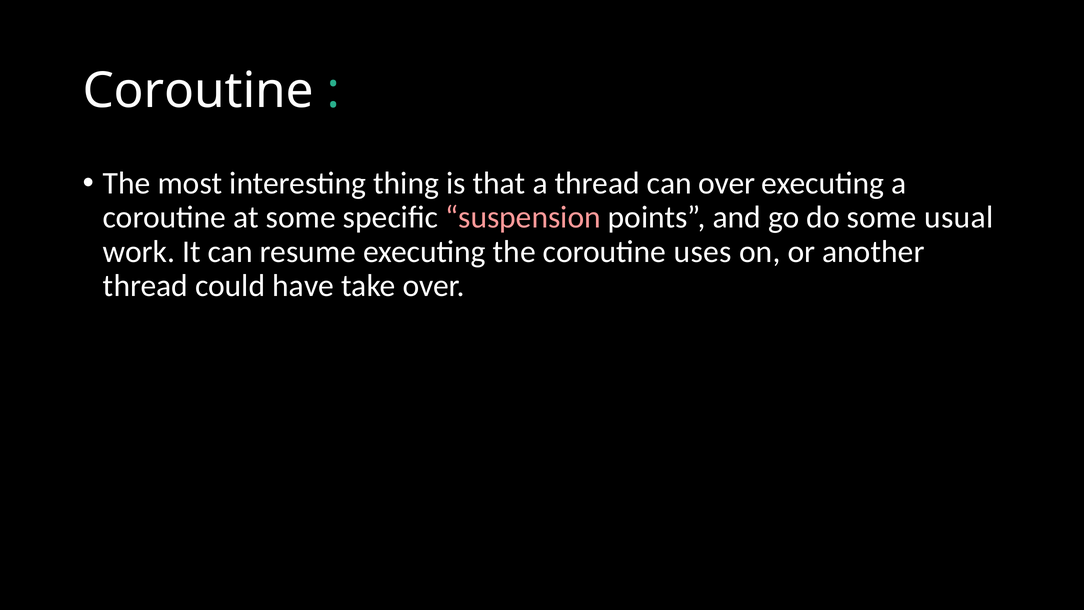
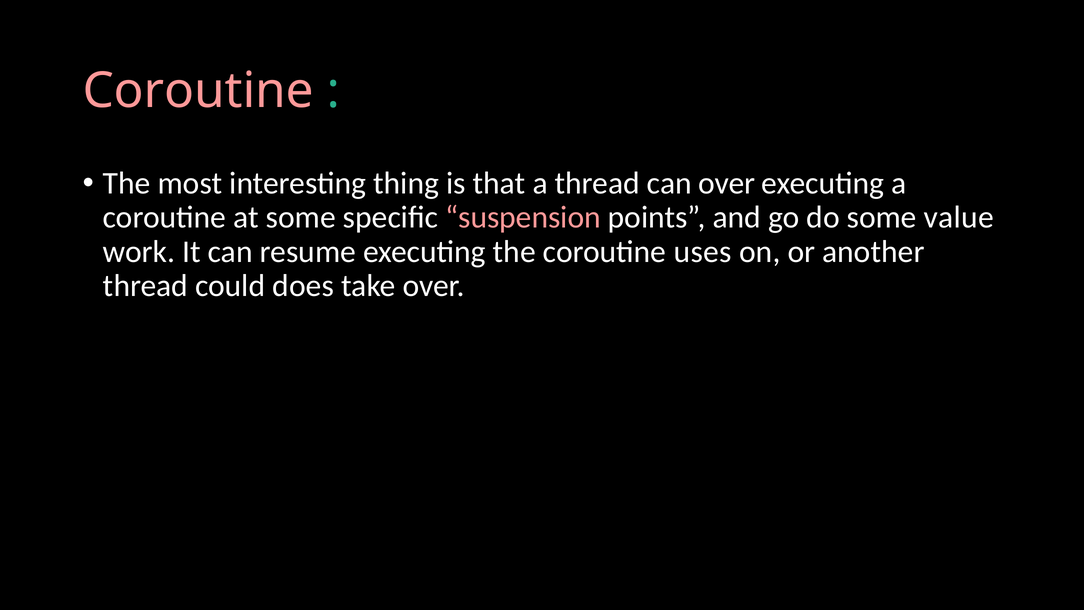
Coroutine at (198, 91) colour: white -> pink
usual: usual -> value
have: have -> does
